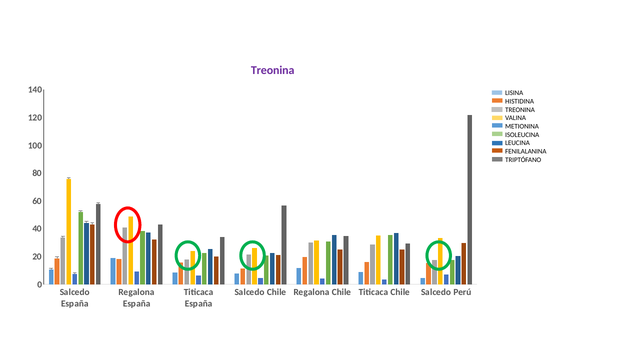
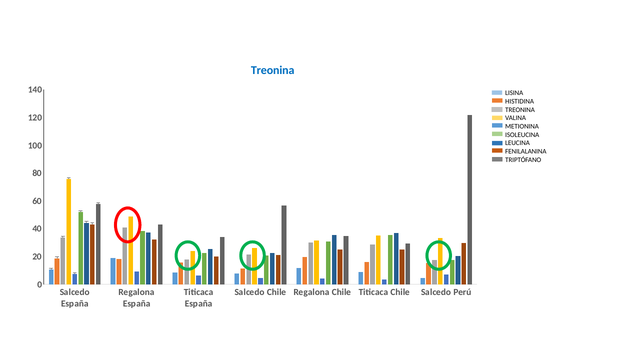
Treonina at (273, 70) colour: purple -> blue
